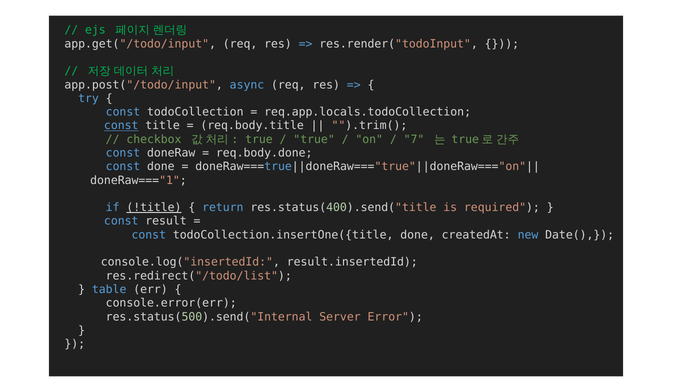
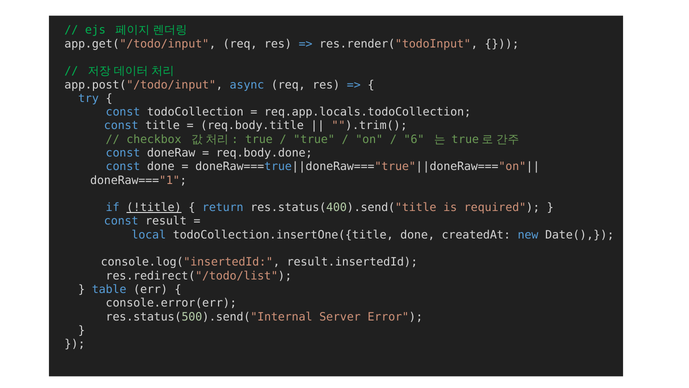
const at (121, 126) underline: present -> none
7: 7 -> 6
const at (149, 235): const -> local
